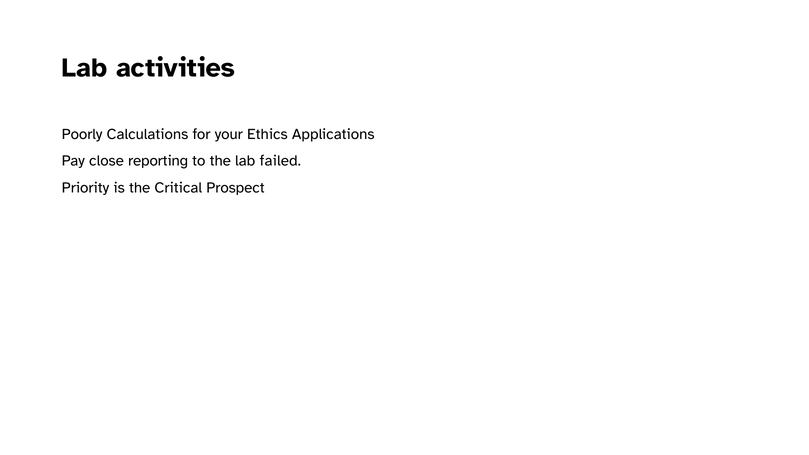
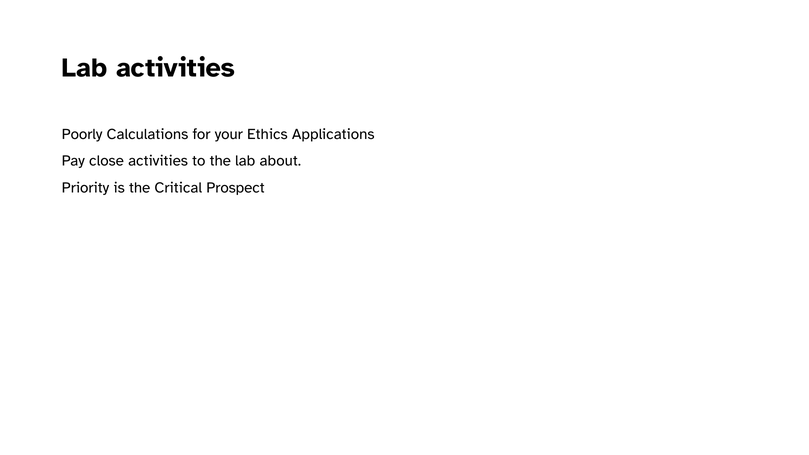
close reporting: reporting -> activities
failed: failed -> about
